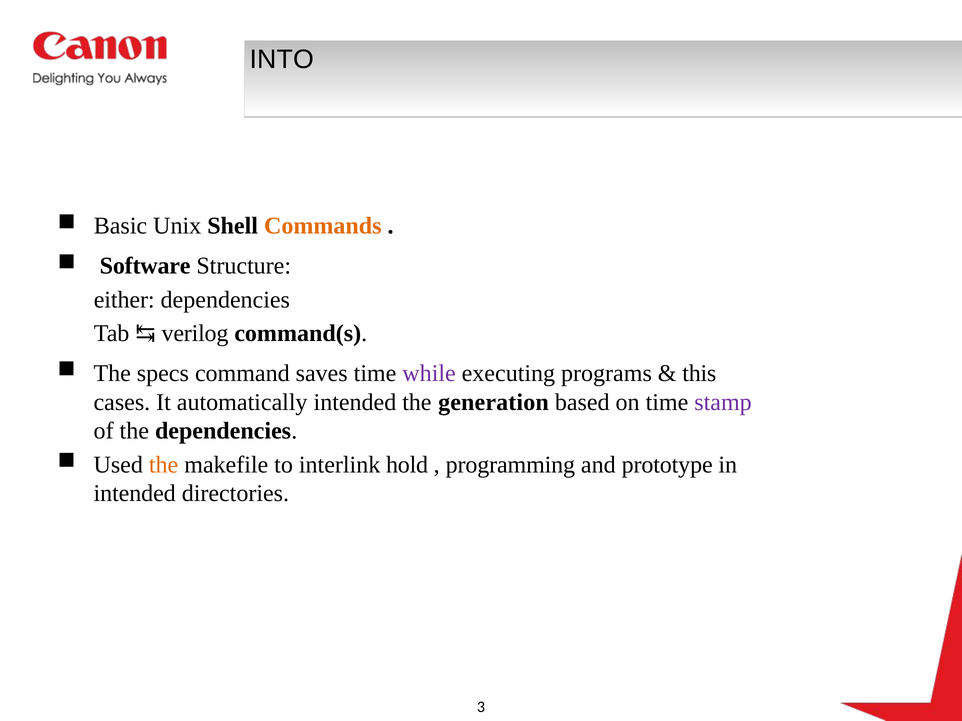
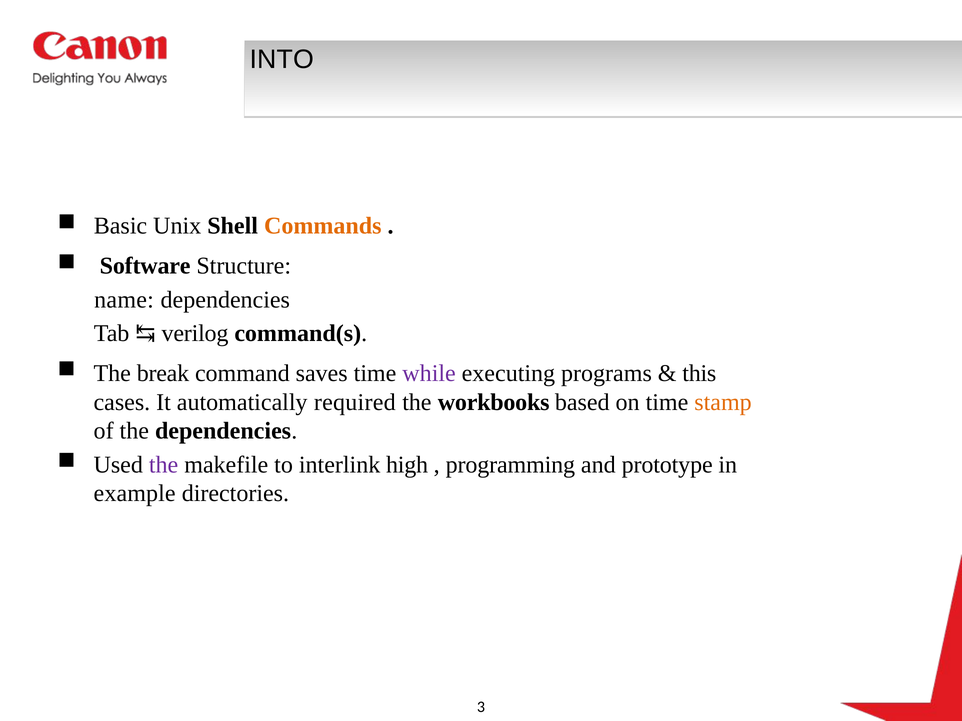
either: either -> name
specs: specs -> break
automatically intended: intended -> required
generation: generation -> workbooks
stamp colour: purple -> orange
the at (164, 465) colour: orange -> purple
hold: hold -> high
intended at (135, 494): intended -> example
